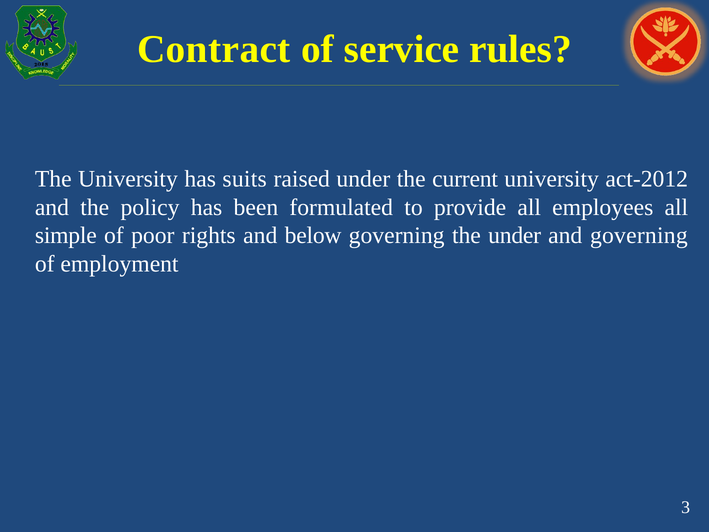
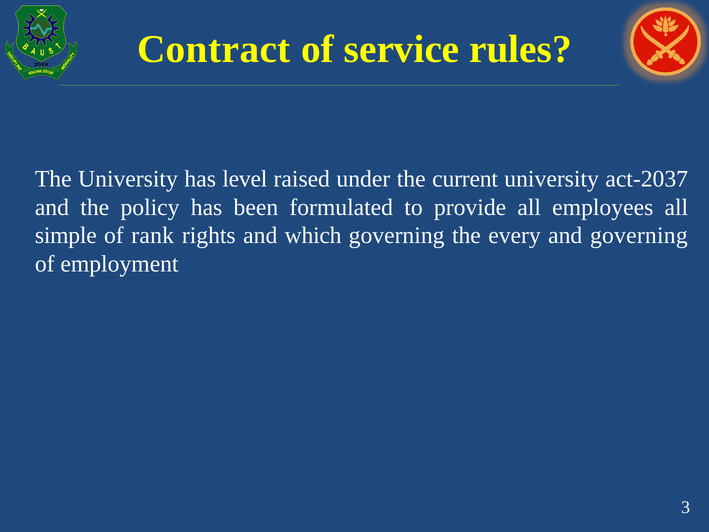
suits: suits -> level
act-2012: act-2012 -> act-2037
poor: poor -> rank
below: below -> which
the under: under -> every
